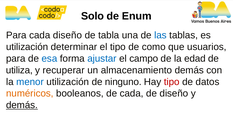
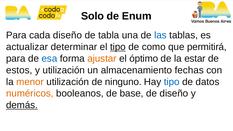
utilización at (27, 47): utilización -> actualizar
tipo at (118, 47) underline: none -> present
usuarios: usuarios -> permitirá
ajustar colour: blue -> orange
campo: campo -> óptimo
edad: edad -> estar
utiliza: utiliza -> estos
y recuperar: recuperar -> utilización
almacenamiento demás: demás -> fechas
menor colour: blue -> orange
tipo at (172, 82) colour: red -> blue
de cada: cada -> base
